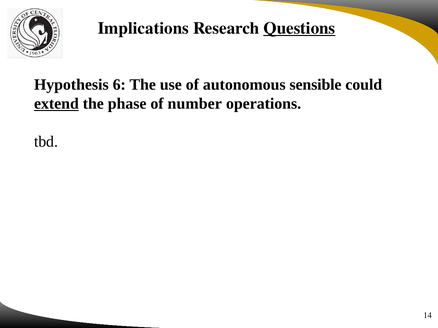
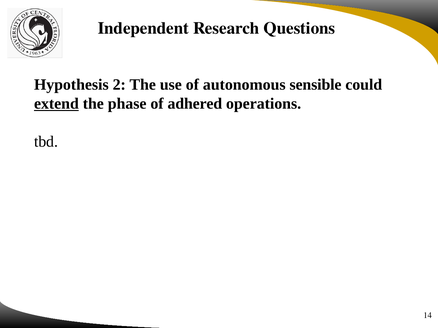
Implications: Implications -> Independent
Questions underline: present -> none
6: 6 -> 2
number: number -> adhered
